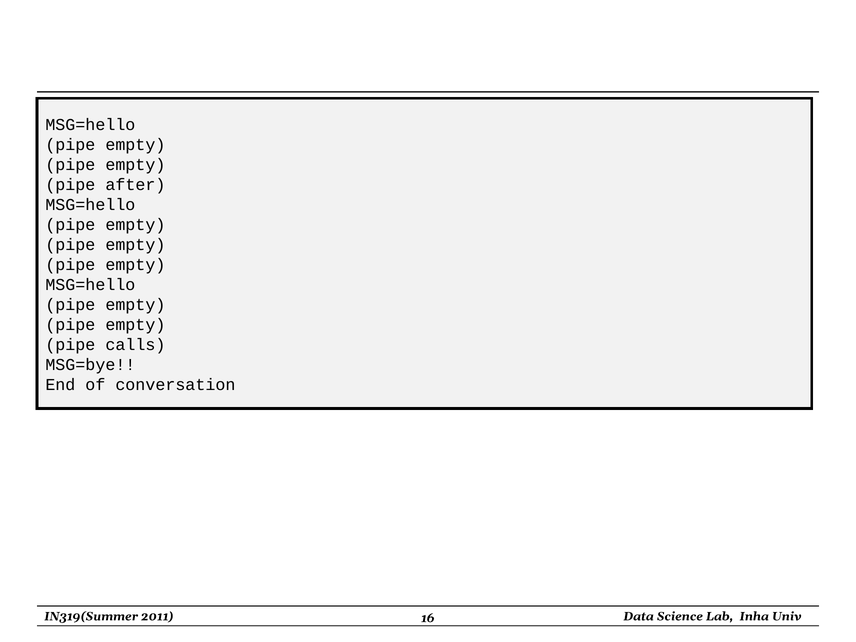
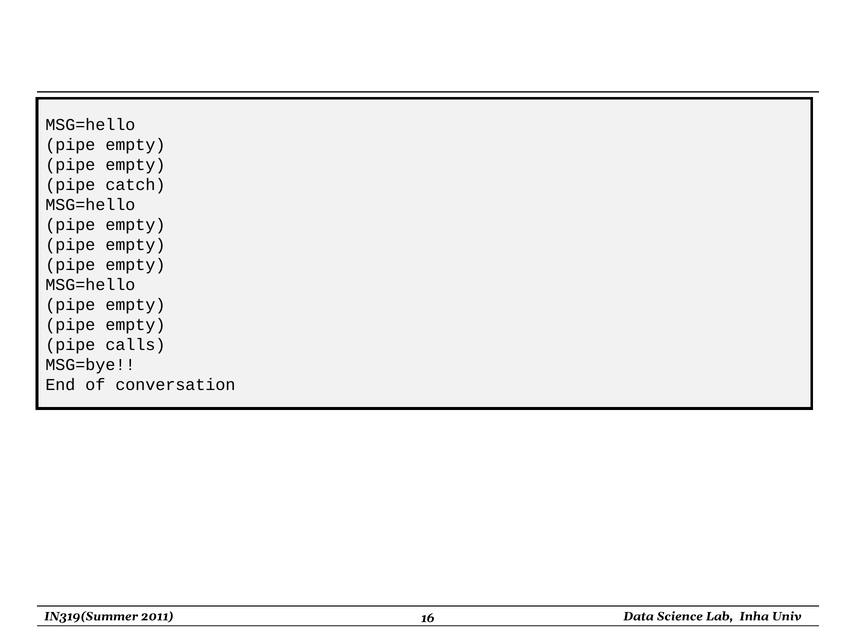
after: after -> catch
